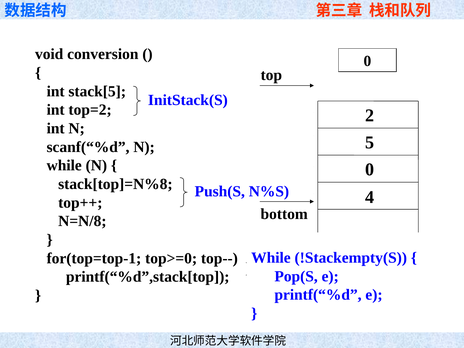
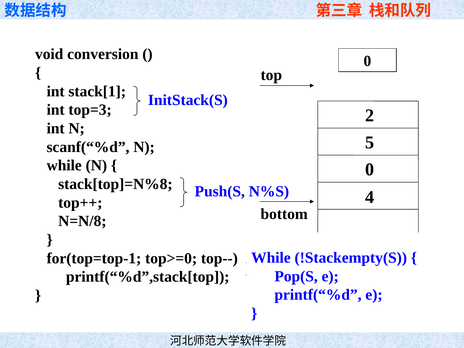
stack[5: stack[5 -> stack[1
top=2: top=2 -> top=3
